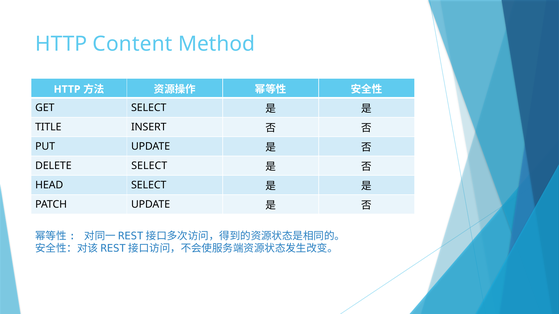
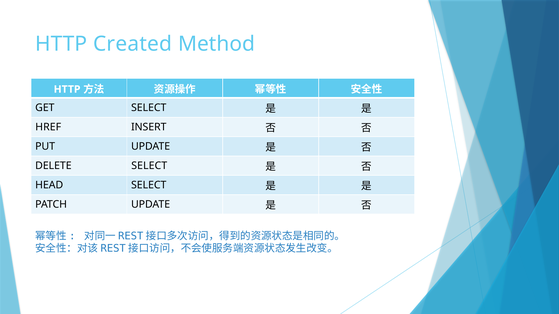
Content: Content -> Created
TITLE: TITLE -> HREF
